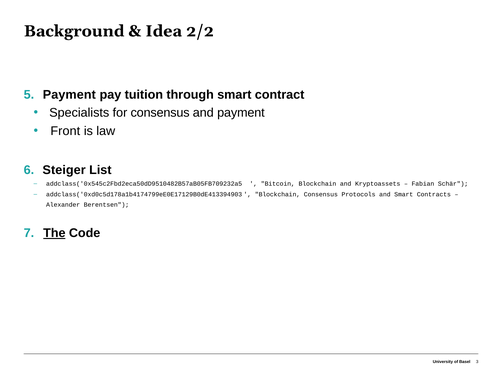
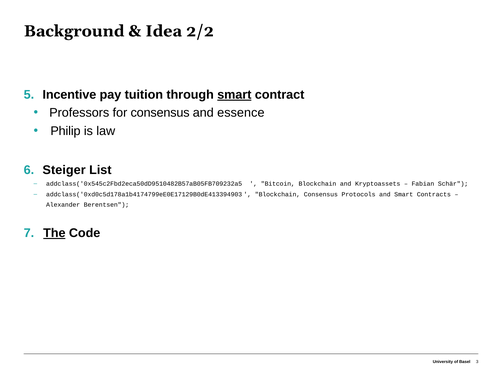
Payment at (69, 95): Payment -> Incentive
smart at (234, 95) underline: none -> present
Specialists: Specialists -> Professors
and payment: payment -> essence
Front: Front -> Philip
